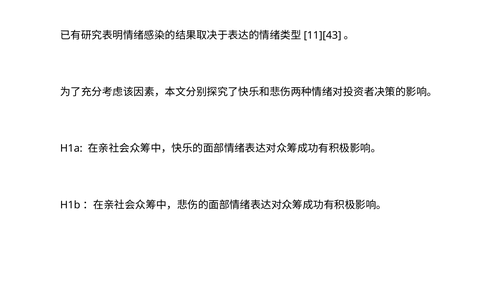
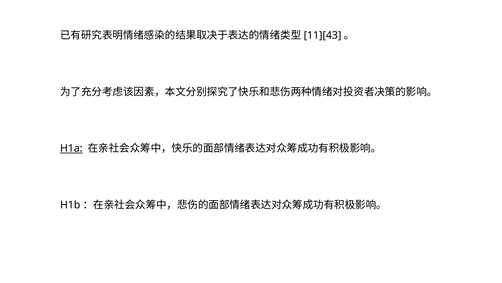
H1a underline: none -> present
